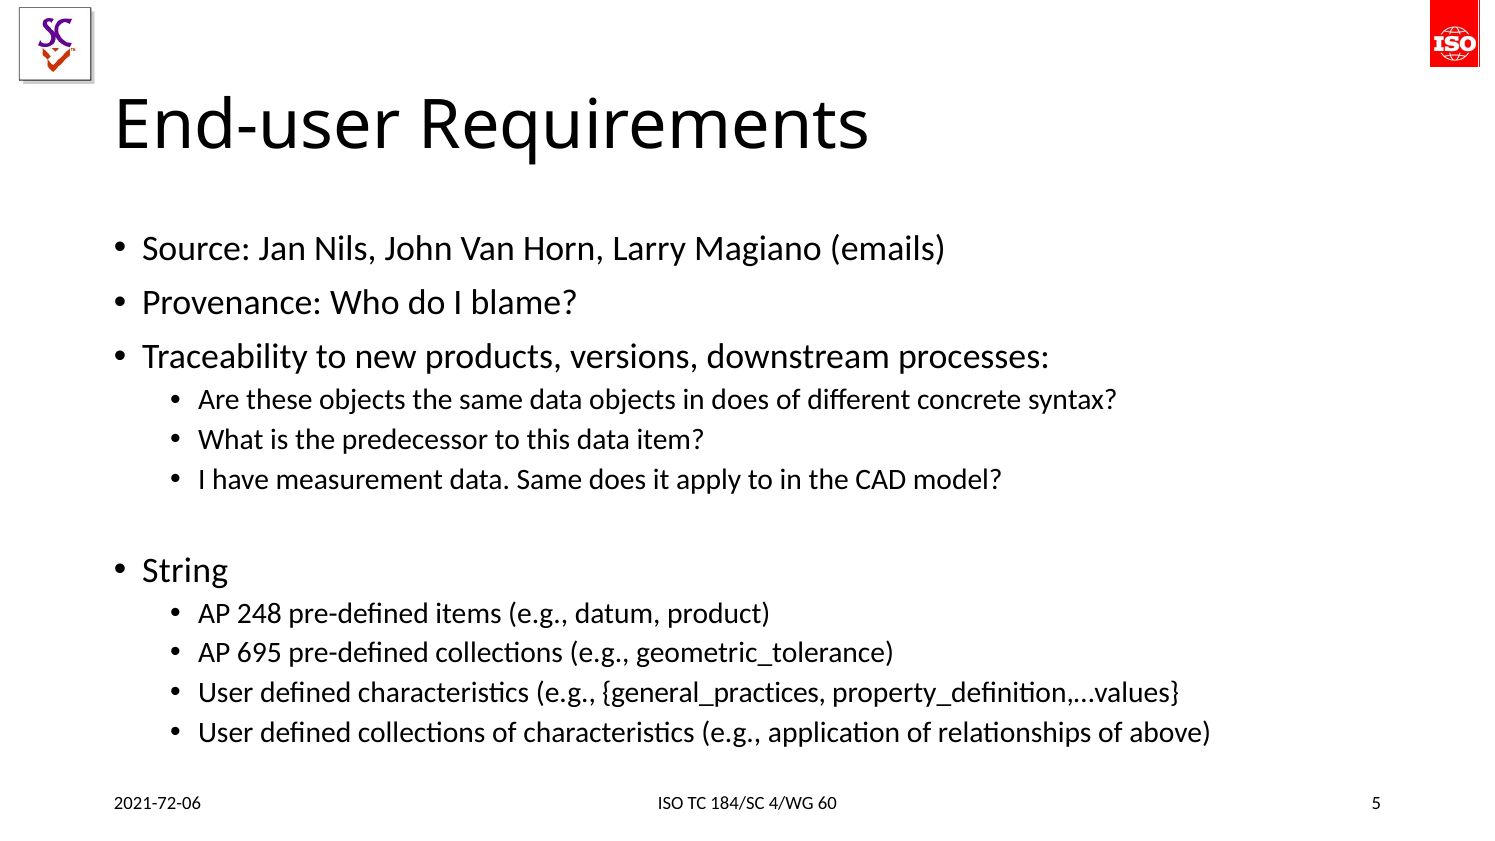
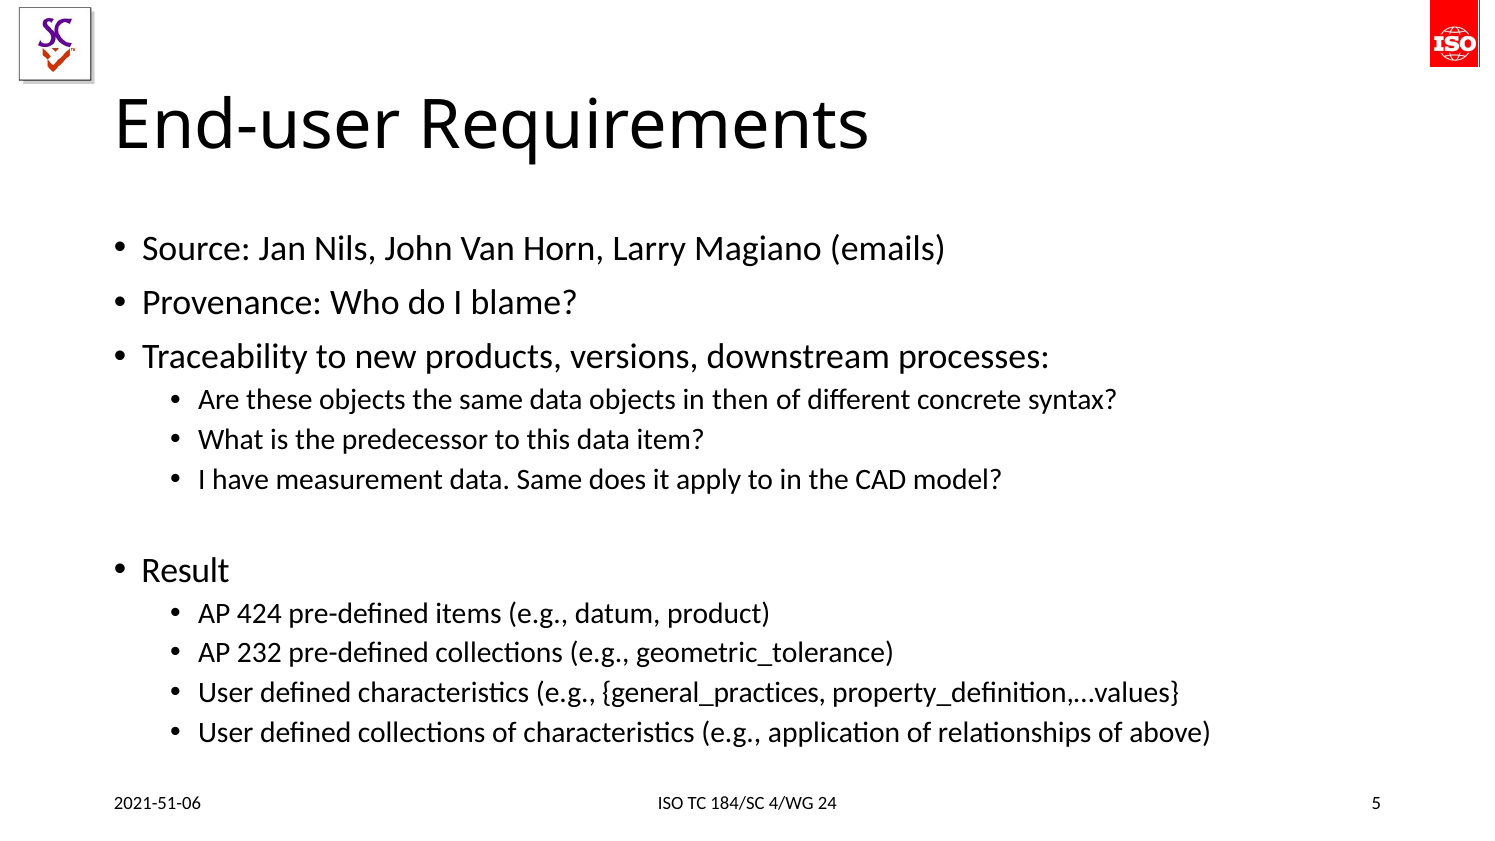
in does: does -> then
String: String -> Result
248: 248 -> 424
695: 695 -> 232
2021-72-06: 2021-72-06 -> 2021-51-06
60: 60 -> 24
